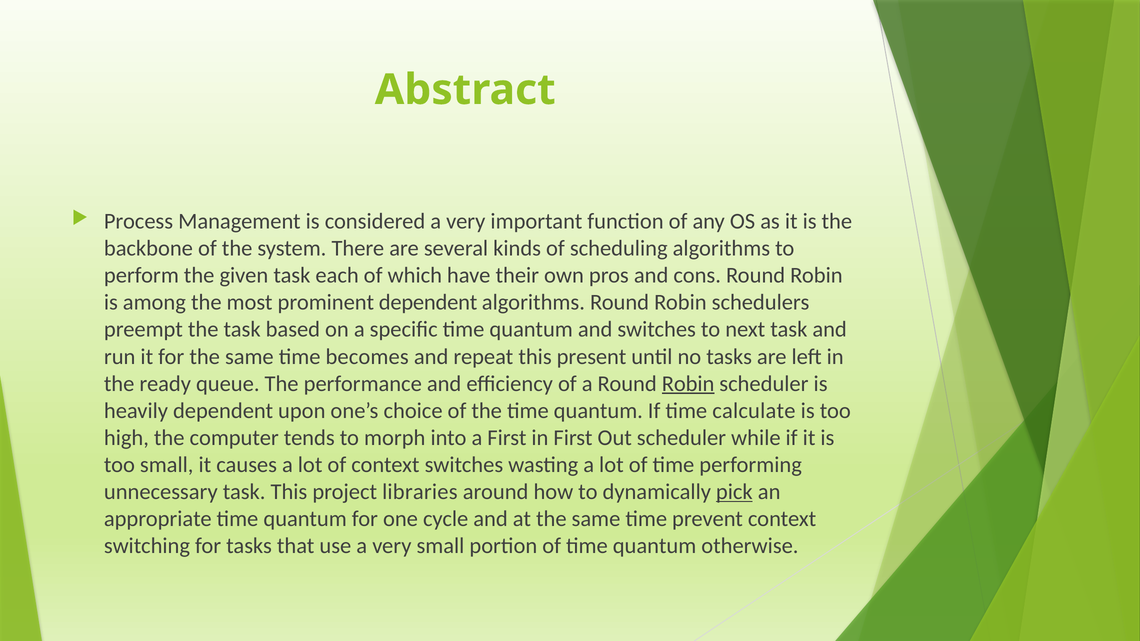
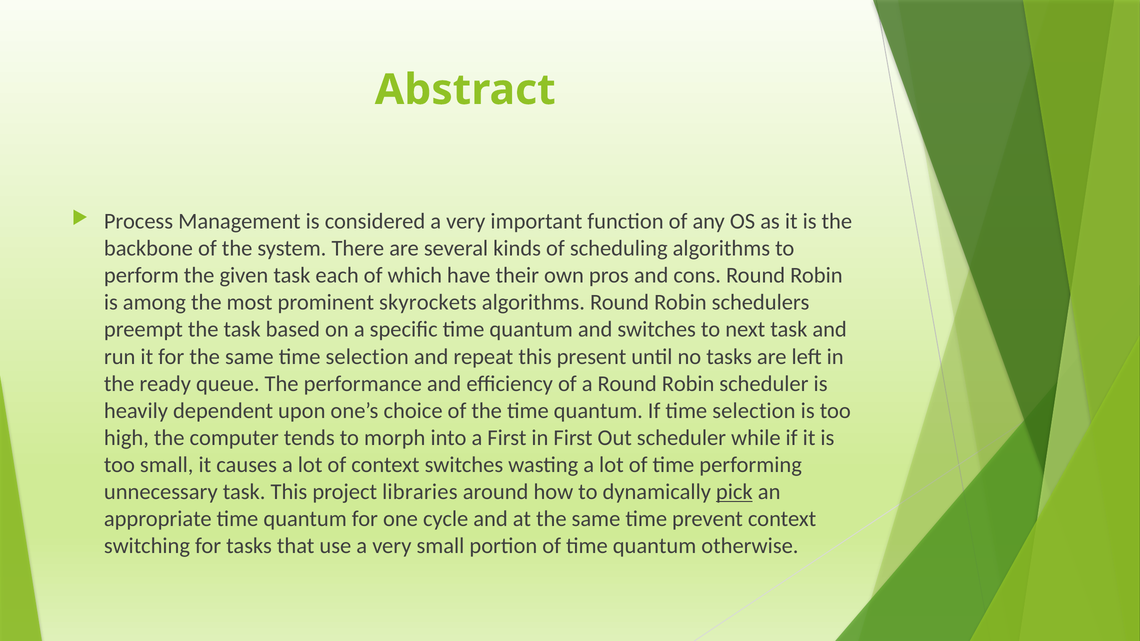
prominent dependent: dependent -> skyrockets
same time becomes: becomes -> selection
Robin at (688, 384) underline: present -> none
If time calculate: calculate -> selection
